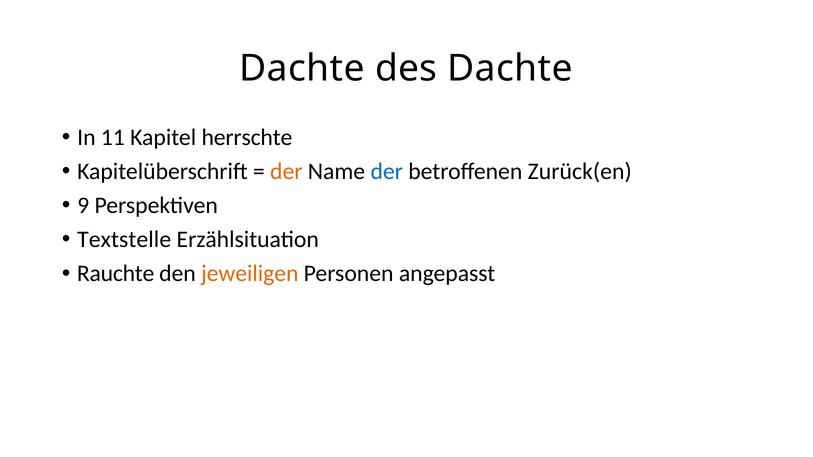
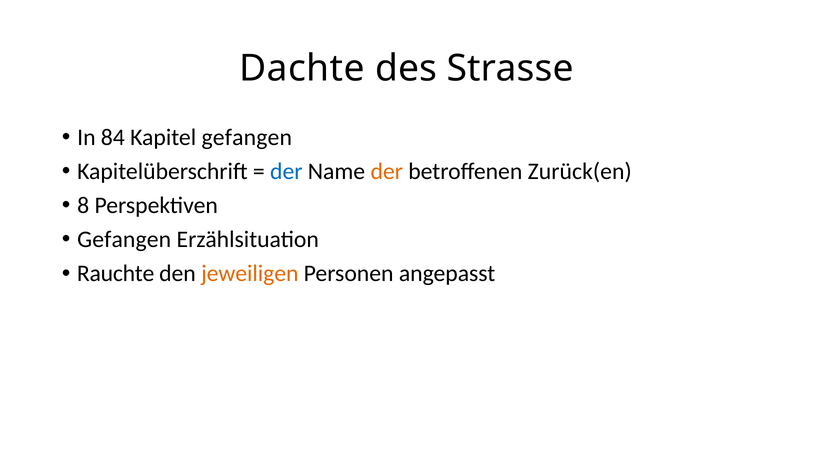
des Dachte: Dachte -> Strasse
11: 11 -> 84
Kapitel herrschte: herrschte -> gefangen
der at (286, 172) colour: orange -> blue
der at (387, 172) colour: blue -> orange
9: 9 -> 8
Textstelle at (124, 240): Textstelle -> Gefangen
